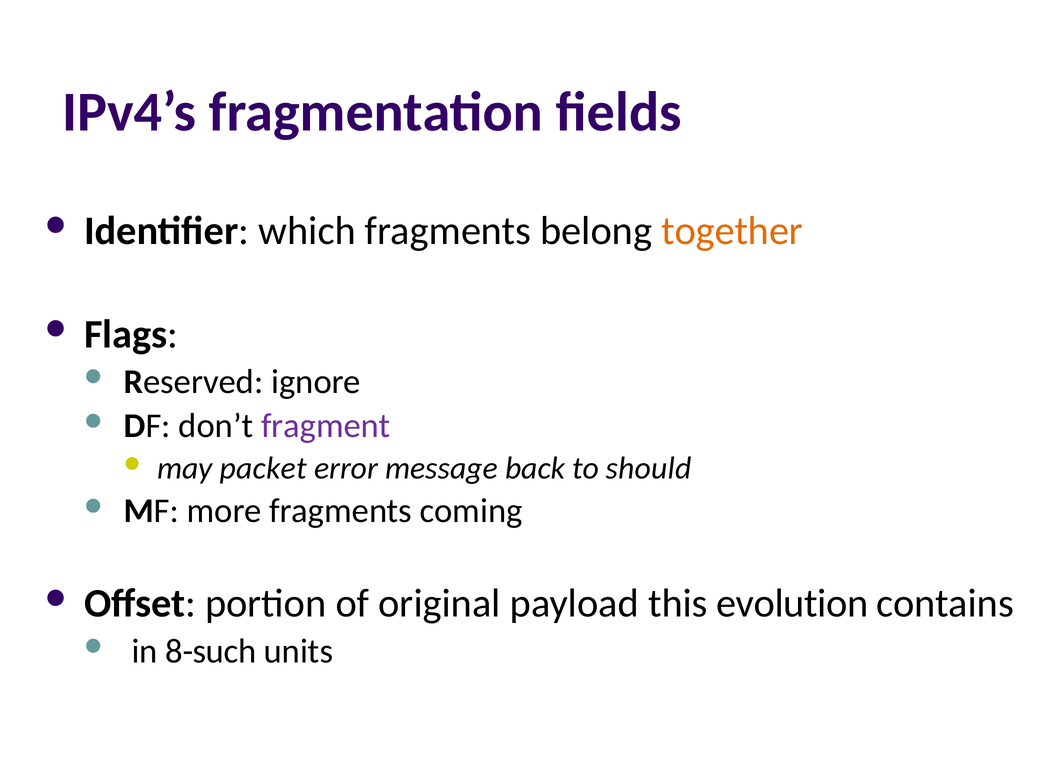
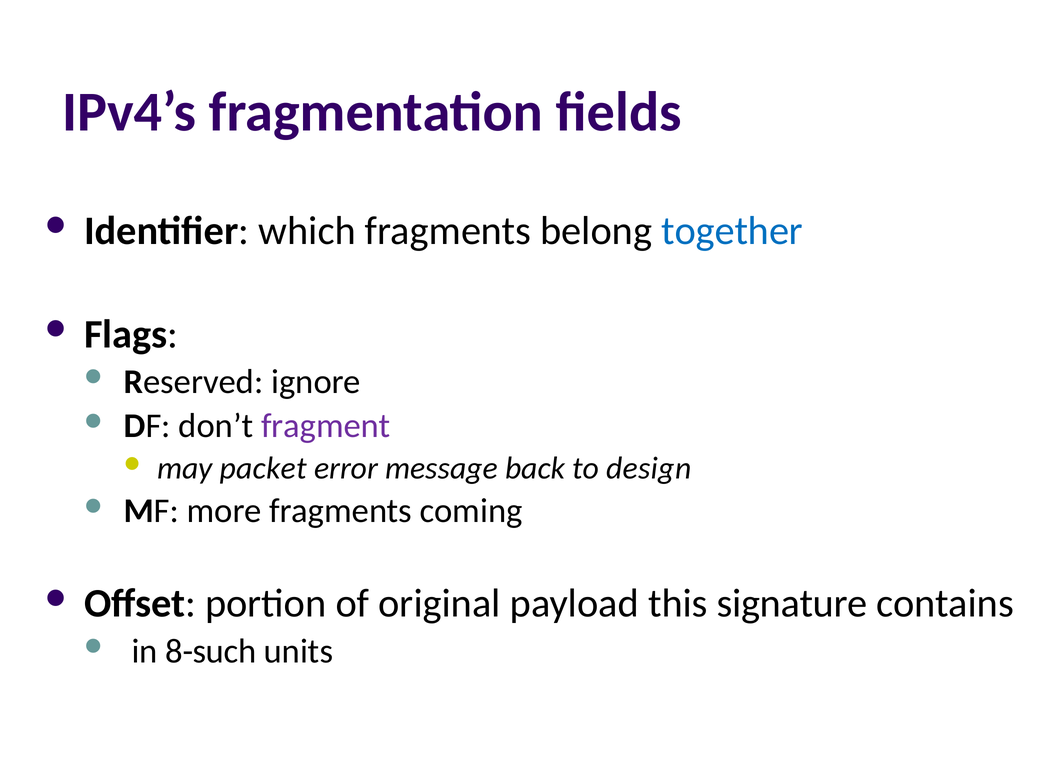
together colour: orange -> blue
should: should -> design
evolution: evolution -> signature
